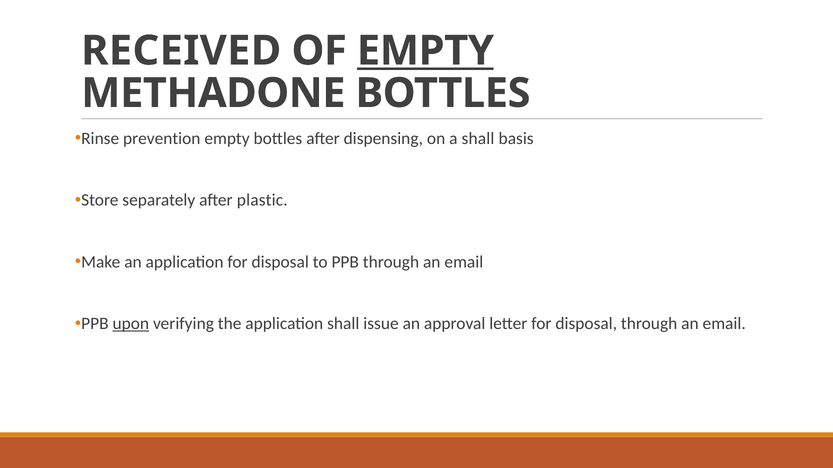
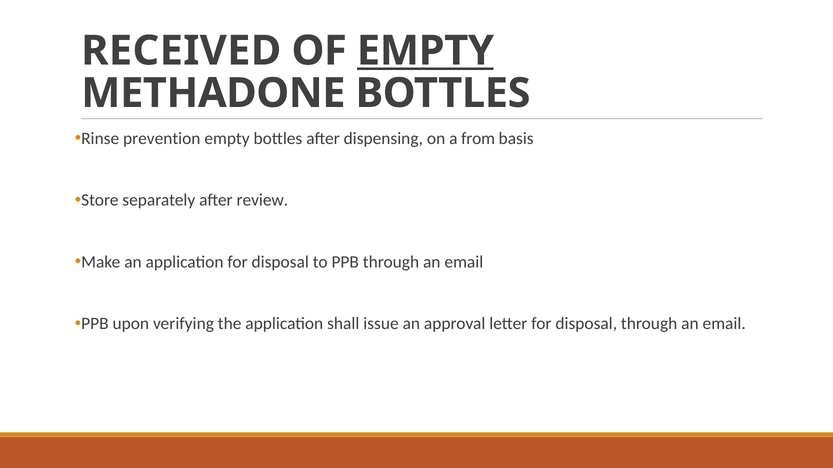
a shall: shall -> from
plastic: plastic -> review
upon underline: present -> none
